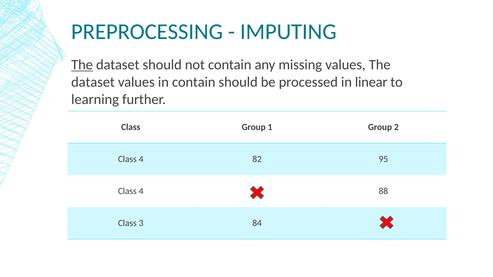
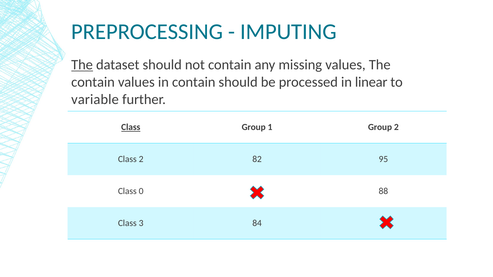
dataset at (93, 82): dataset -> contain
learning: learning -> variable
Class at (131, 127) underline: none -> present
4 at (141, 159): 4 -> 2
4 at (141, 191): 4 -> 0
